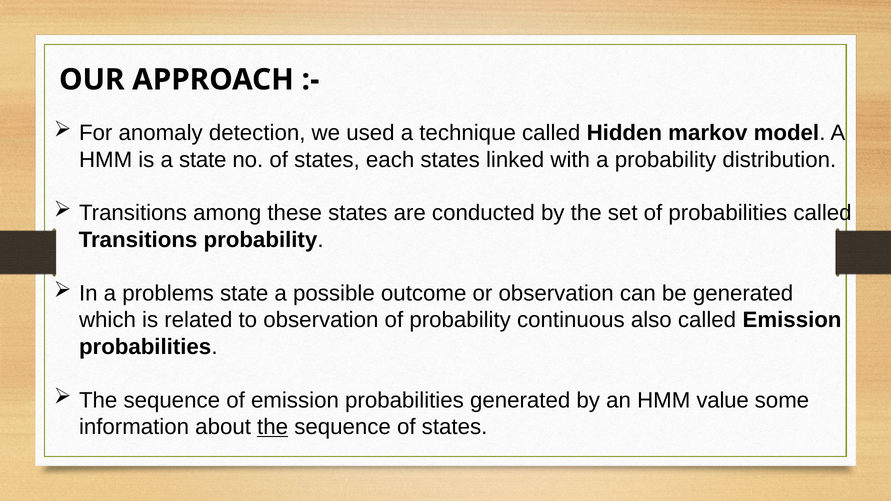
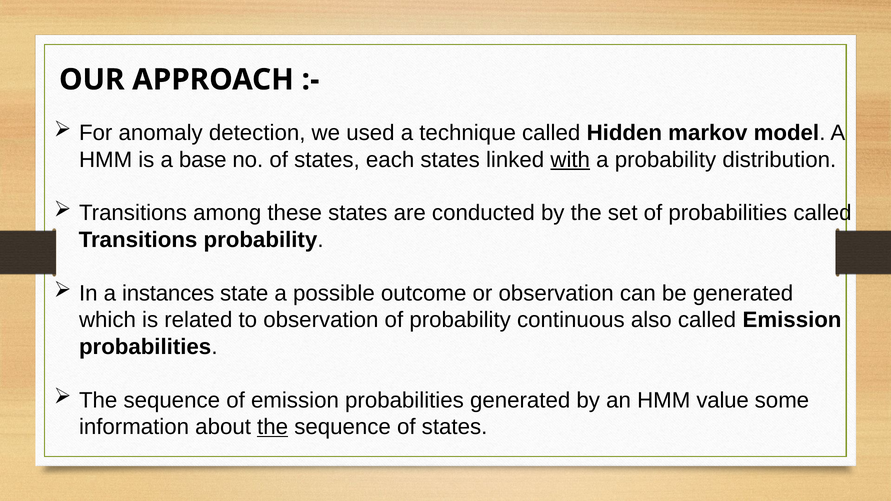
a state: state -> base
with underline: none -> present
problems: problems -> instances
